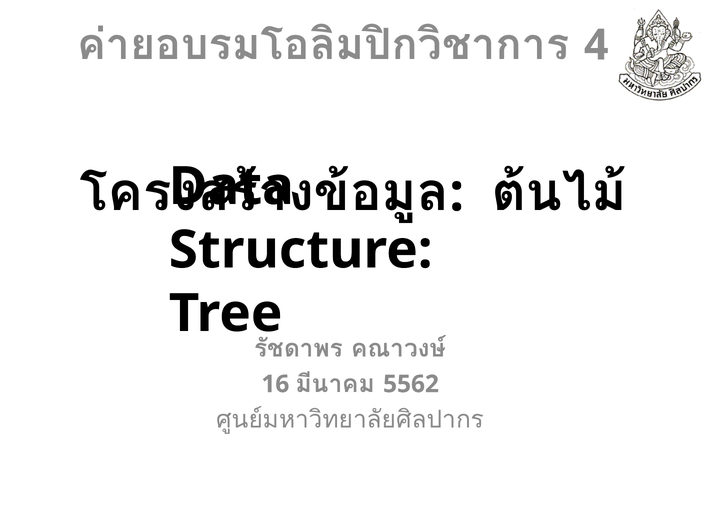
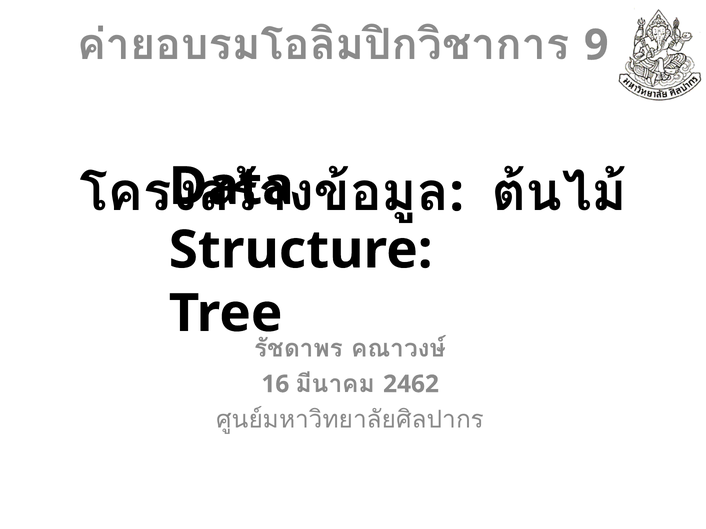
4: 4 -> 9
5562: 5562 -> 2462
